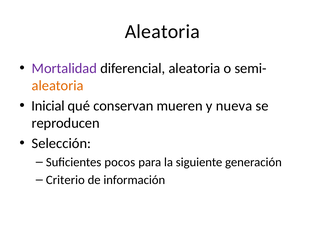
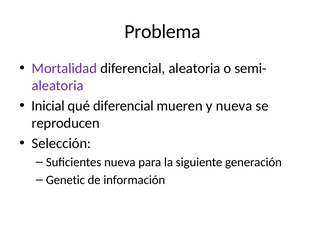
Aleatoria at (162, 31): Aleatoria -> Problema
aleatoria at (58, 86) colour: orange -> purple
qué conservan: conservan -> diferencial
Suficientes pocos: pocos -> nueva
Criterio: Criterio -> Genetic
